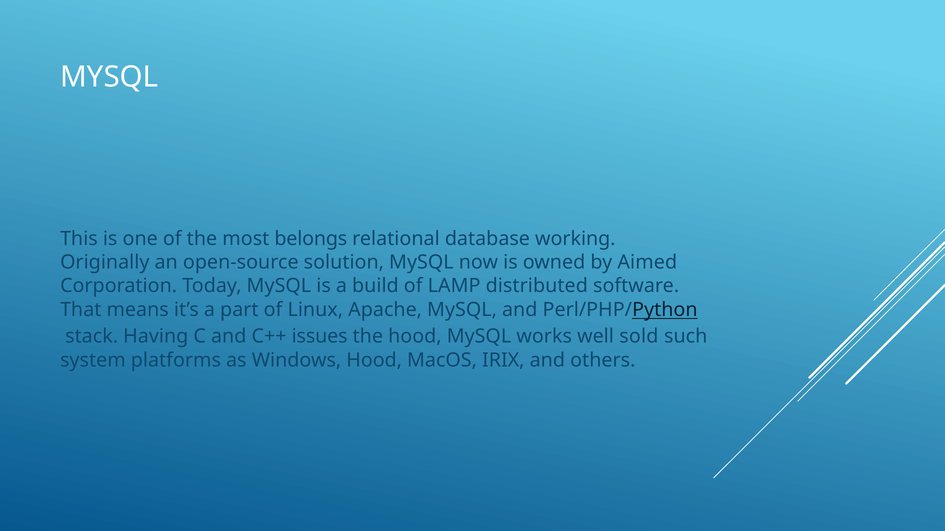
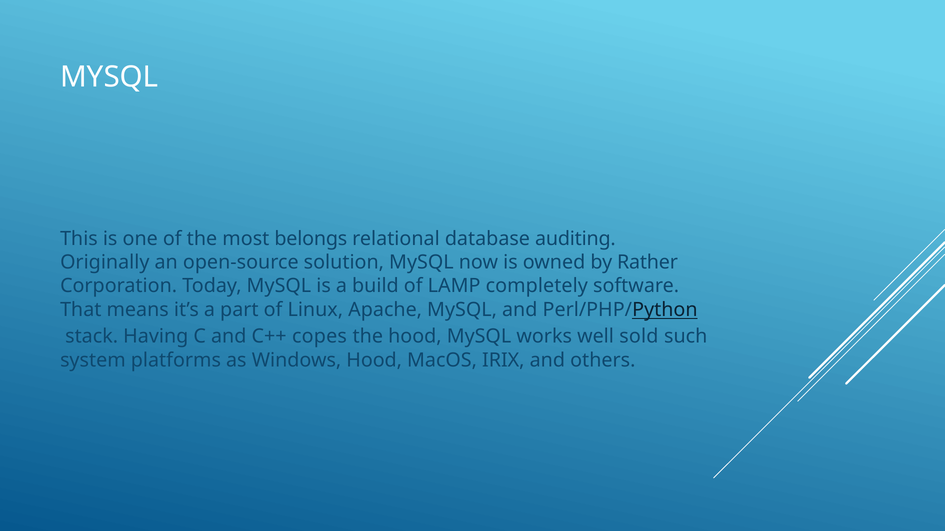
working: working -> auditing
Aimed: Aimed -> Rather
distributed: distributed -> completely
issues: issues -> copes
